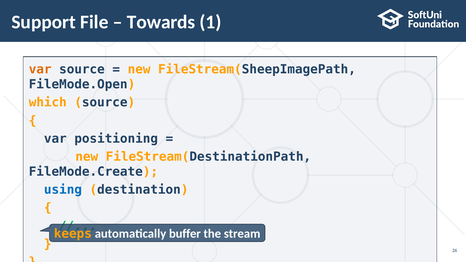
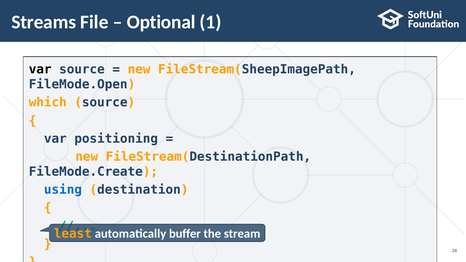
Support: Support -> Streams
Towards: Towards -> Optional
var at (40, 69) colour: orange -> black
keeps: keeps -> least
